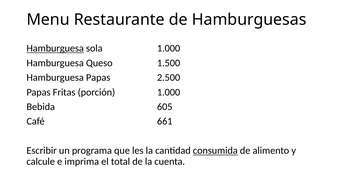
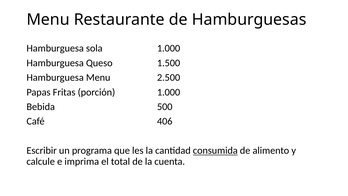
Hamburguesa at (55, 48) underline: present -> none
Hamburguesa Papas: Papas -> Menu
605: 605 -> 500
661: 661 -> 406
